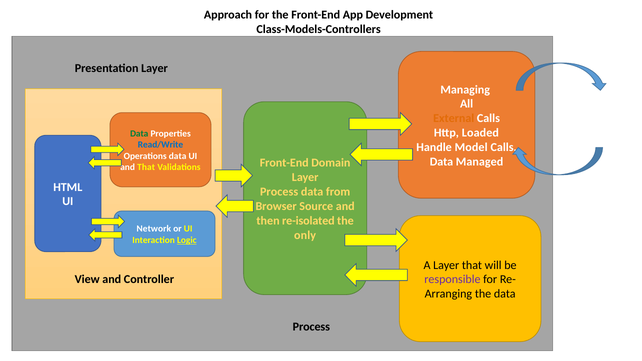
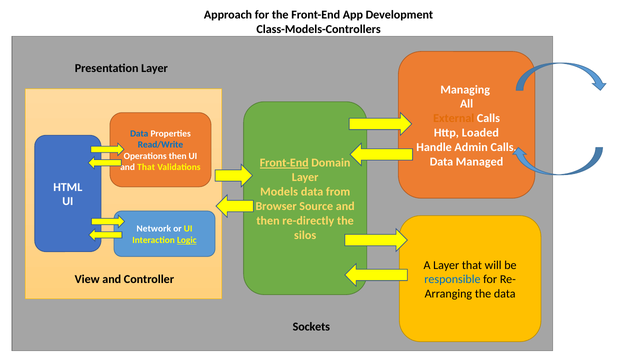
Data at (139, 134) colour: green -> blue
Model: Model -> Admin
Operations data: data -> then
Front-End at (284, 163) underline: none -> present
Process at (279, 192): Process -> Models
re-isolated: re-isolated -> re-directly
only: only -> silos
responsible colour: purple -> blue
Process at (311, 327): Process -> Sockets
